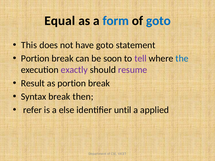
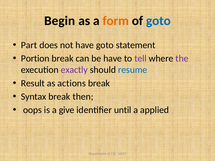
Equal: Equal -> Begin
form colour: blue -> orange
This: This -> Part
be soon: soon -> have
the colour: blue -> purple
resume colour: purple -> blue
as portion: portion -> actions
refer: refer -> oops
else: else -> give
